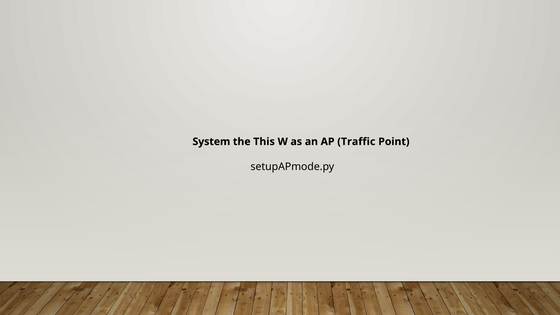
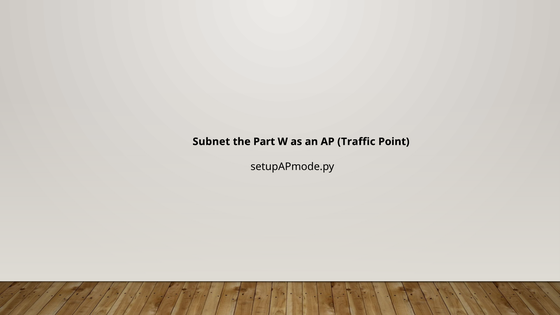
System: System -> Subnet
This: This -> Part
